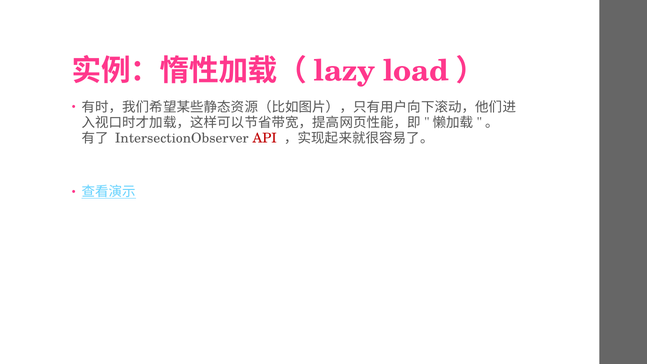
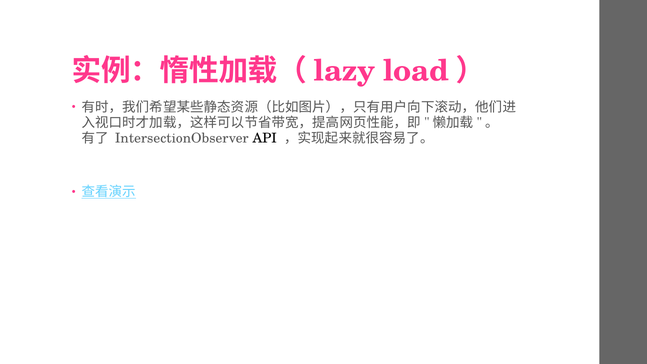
API colour: red -> black
